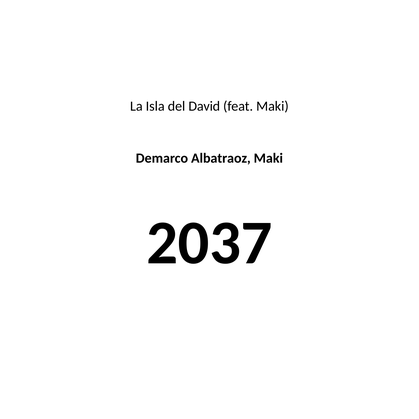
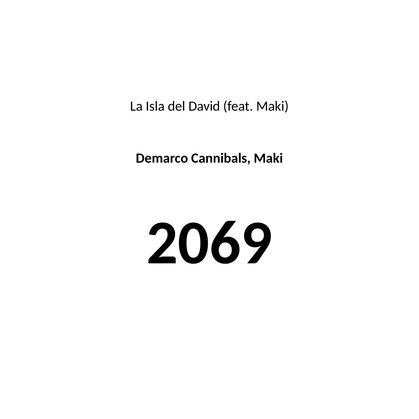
Albatraoz: Albatraoz -> Cannibals
2037: 2037 -> 2069
